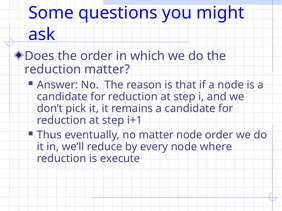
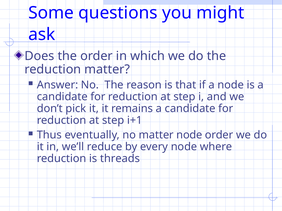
execute: execute -> threads
